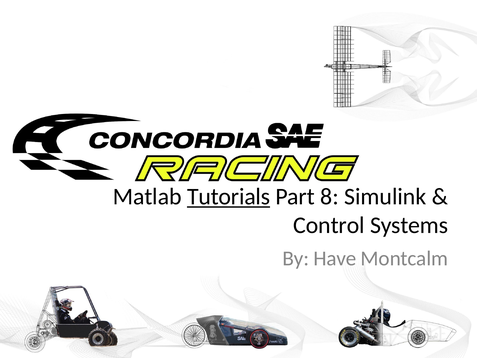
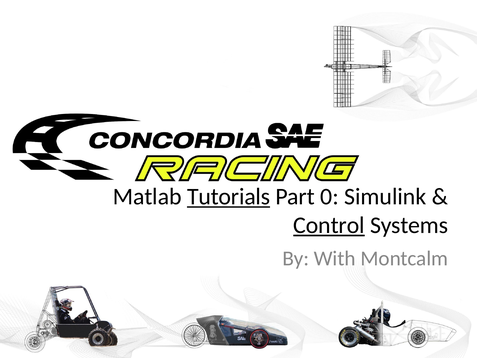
8: 8 -> 0
Control underline: none -> present
Have: Have -> With
